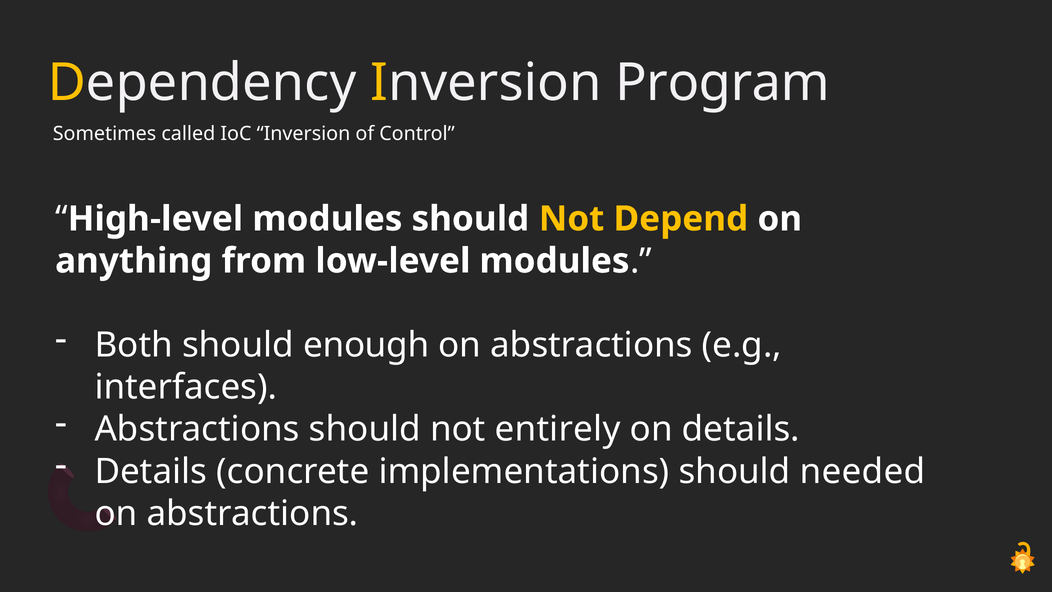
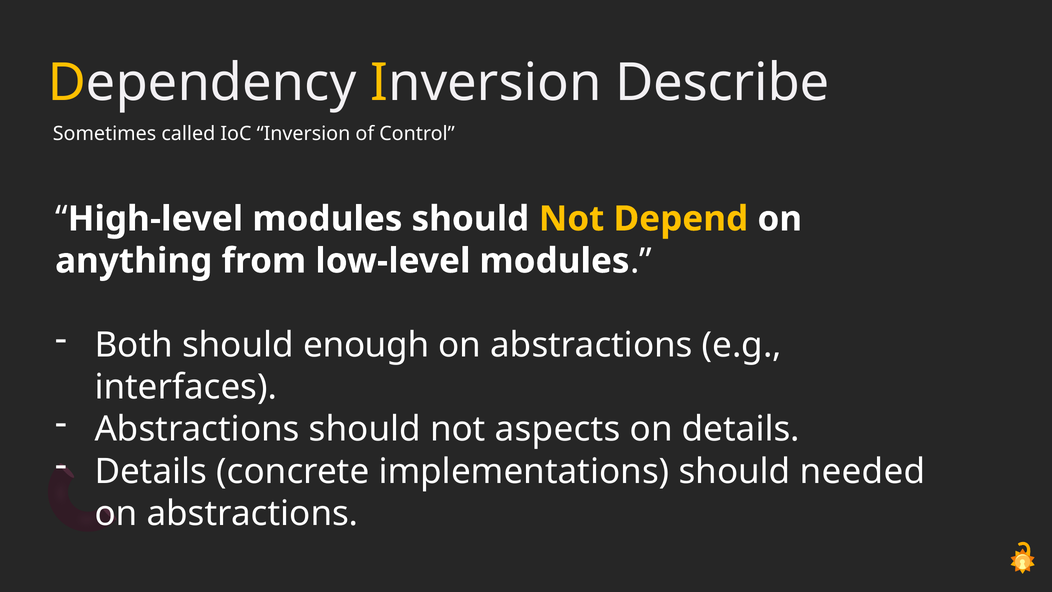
Program: Program -> Describe
entirely: entirely -> aspects
